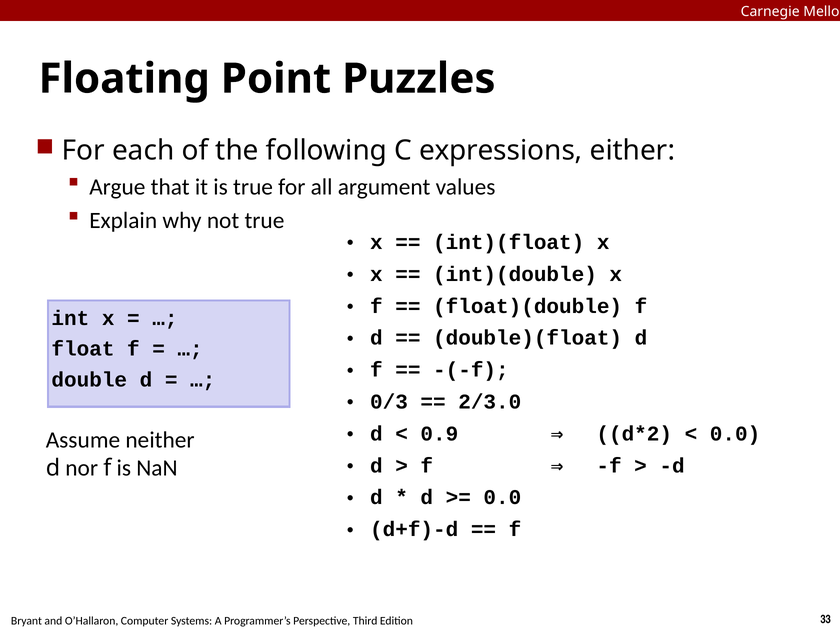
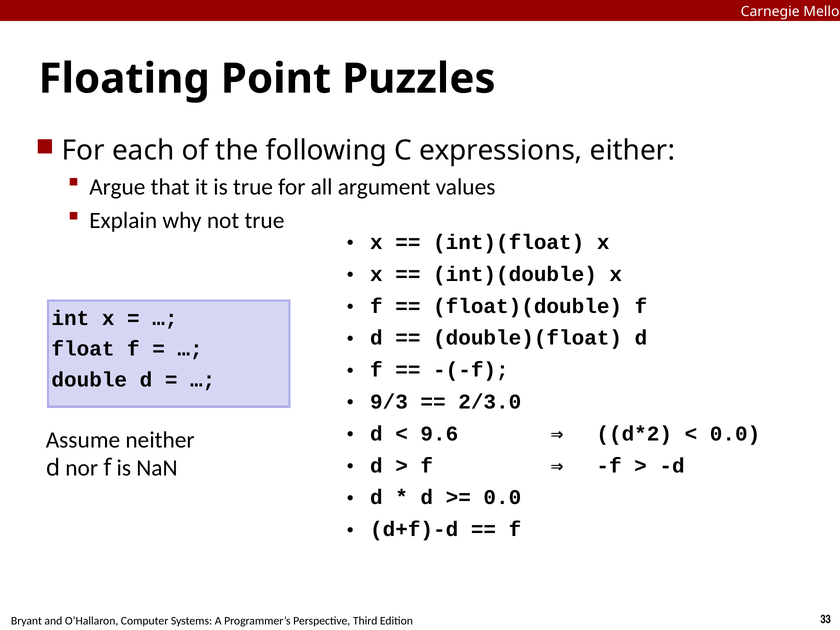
0/3: 0/3 -> 9/3
0.9: 0.9 -> 9.6
